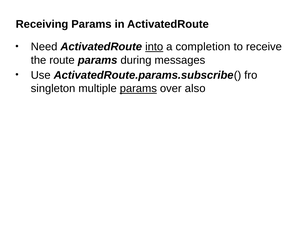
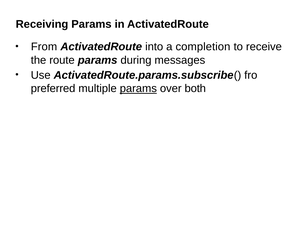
Need: Need -> From
into underline: present -> none
singleton: singleton -> preferred
also: also -> both
